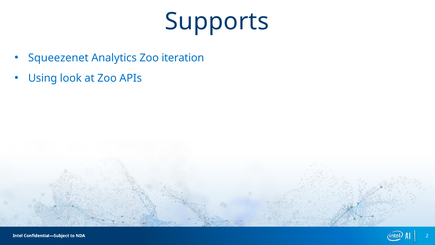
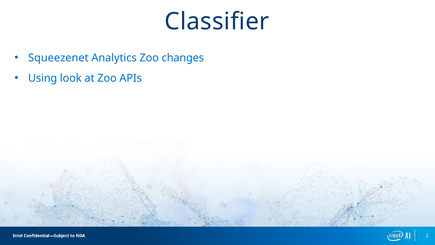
Supports: Supports -> Classifier
iteration: iteration -> changes
